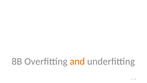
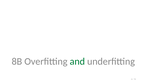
and colour: orange -> green
